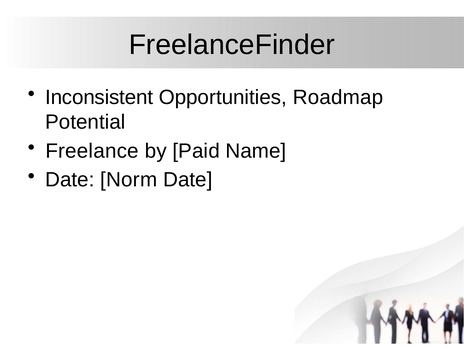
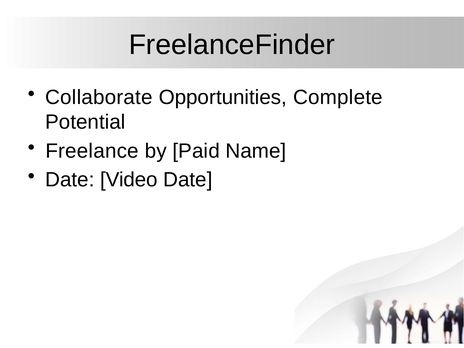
Inconsistent: Inconsistent -> Collaborate
Roadmap: Roadmap -> Complete
Norm: Norm -> Video
